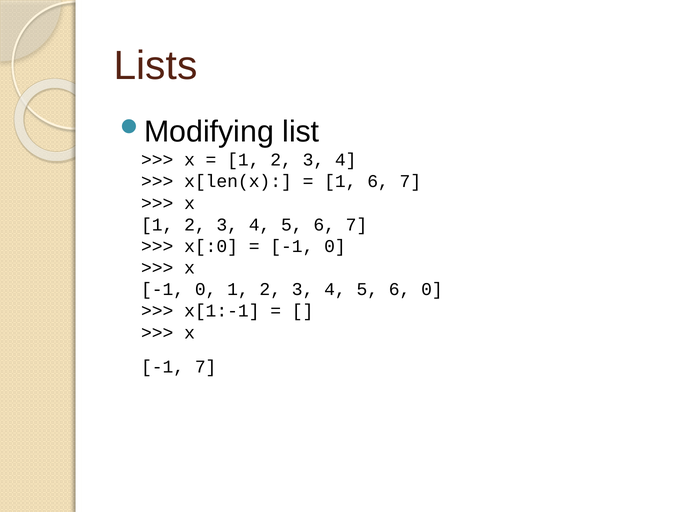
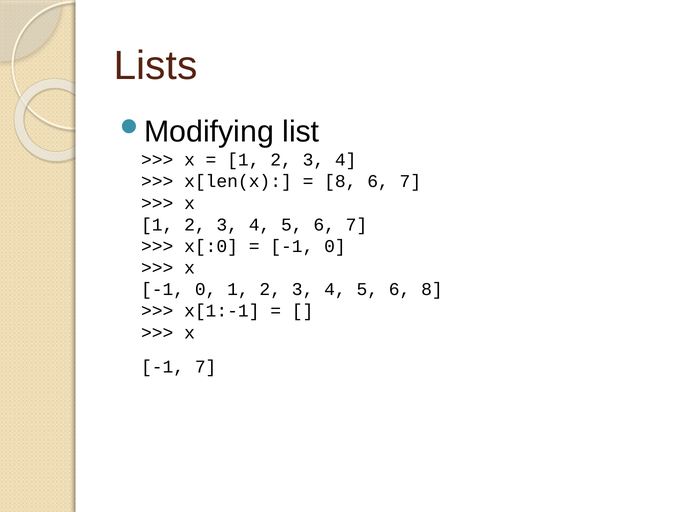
1 at (340, 181): 1 -> 8
6 0: 0 -> 8
